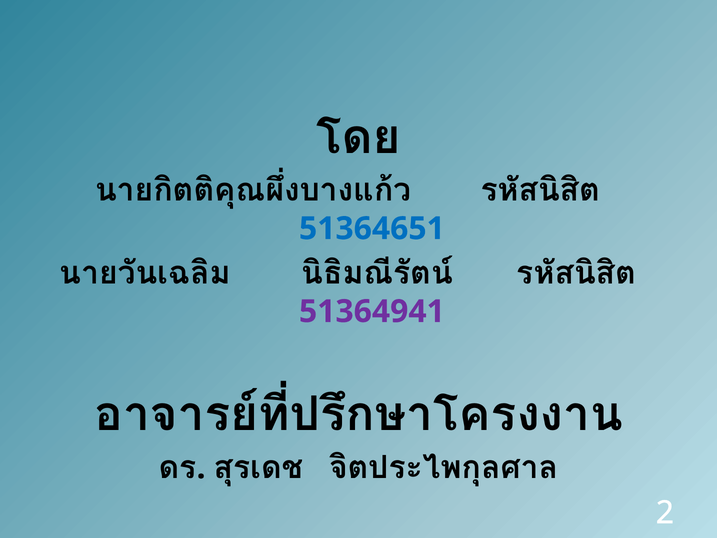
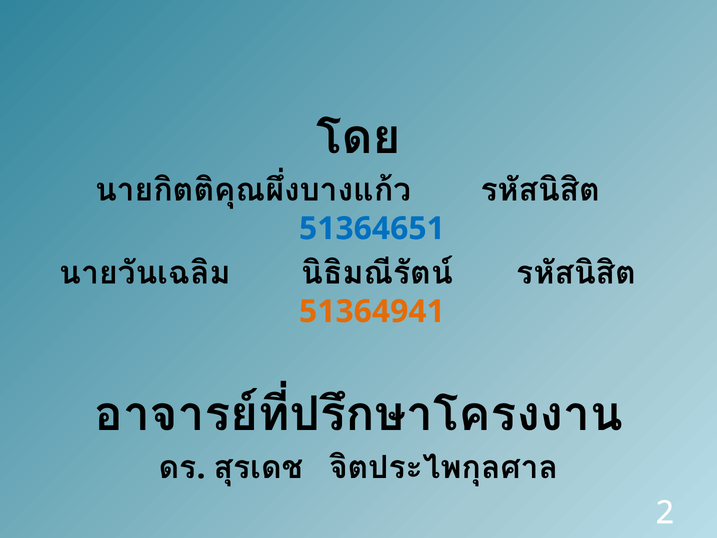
51364941 colour: purple -> orange
